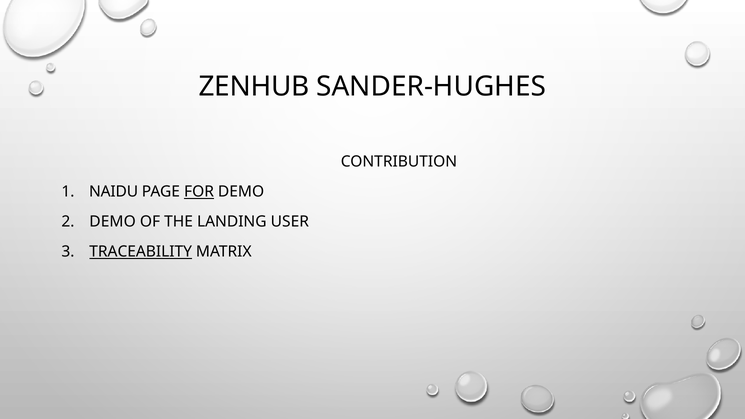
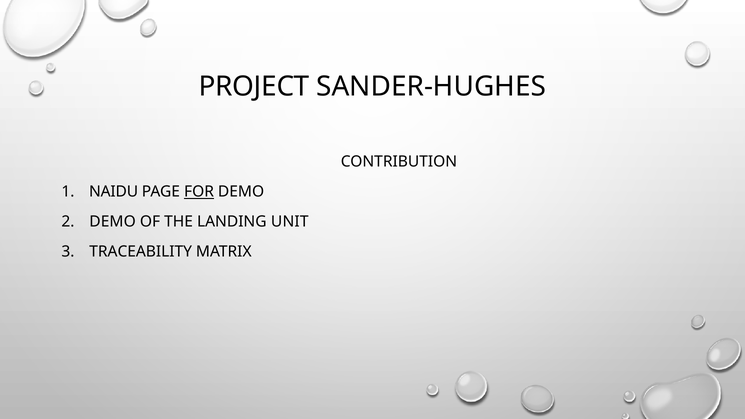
ZENHUB: ZENHUB -> PROJECT
USER: USER -> UNIT
TRACEABILITY underline: present -> none
